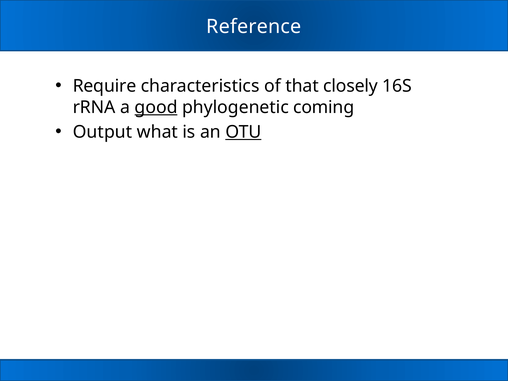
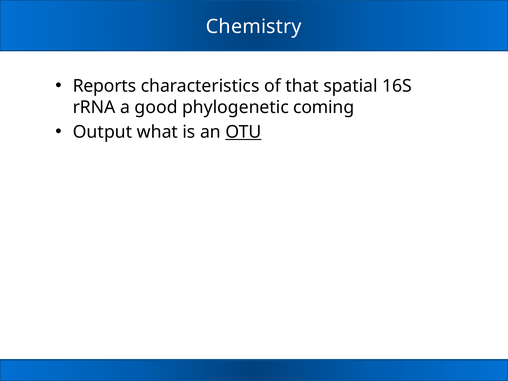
Reference: Reference -> Chemistry
Require: Require -> Reports
closely: closely -> spatial
good underline: present -> none
